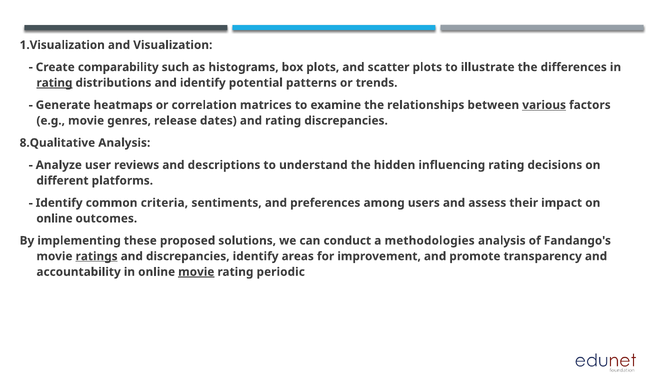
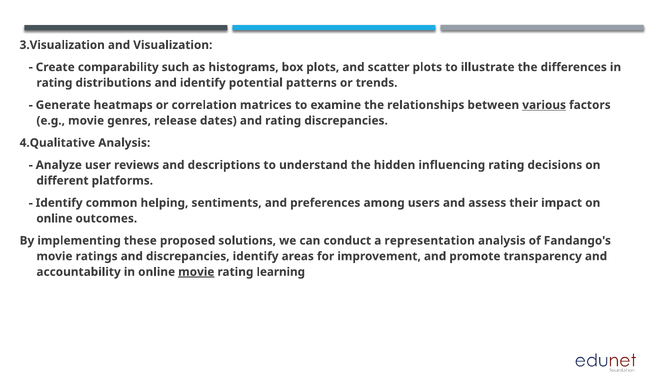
1.Visualization: 1.Visualization -> 3.Visualization
rating at (54, 83) underline: present -> none
8.Qualitative: 8.Qualitative -> 4.Qualitative
criteria: criteria -> helping
methodologies: methodologies -> representation
ratings underline: present -> none
periodic: periodic -> learning
